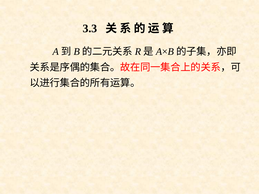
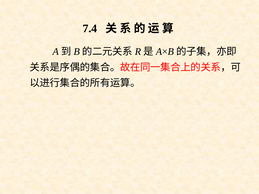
3.3: 3.3 -> 7.4
